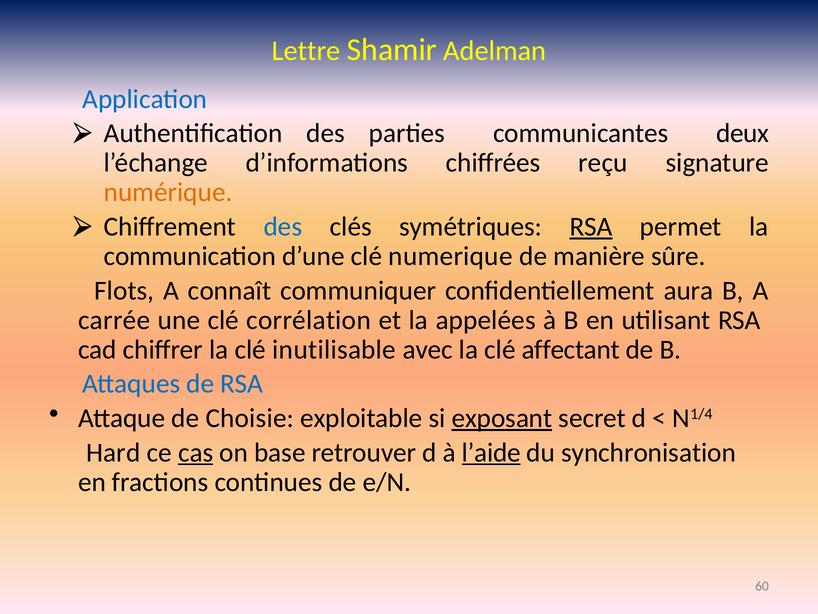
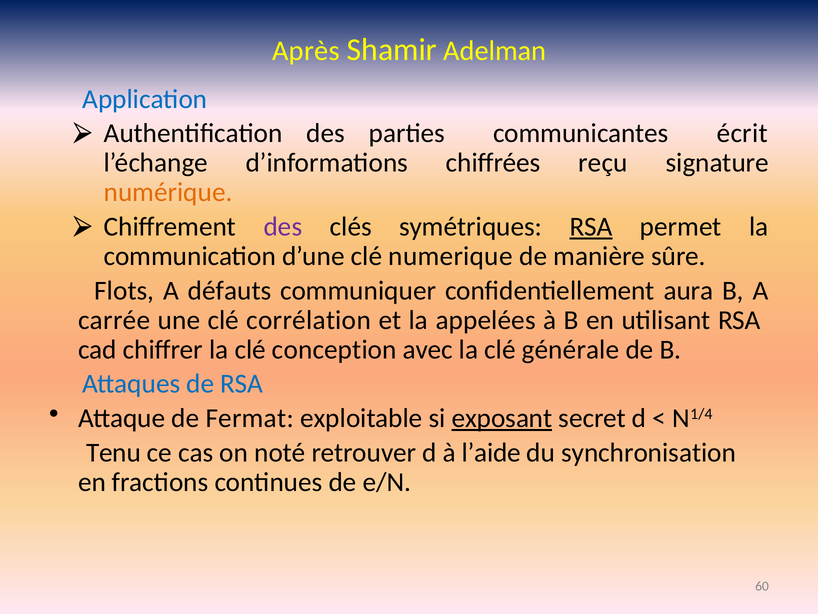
Lettre: Lettre -> Après
deux: deux -> écrit
des at (283, 227) colour: blue -> purple
connaît: connaît -> défauts
inutilisable: inutilisable -> conception
affectant: affectant -> générale
Choisie: Choisie -> Fermat
Hard: Hard -> Tenu
cas underline: present -> none
base: base -> noté
l’aide underline: present -> none
